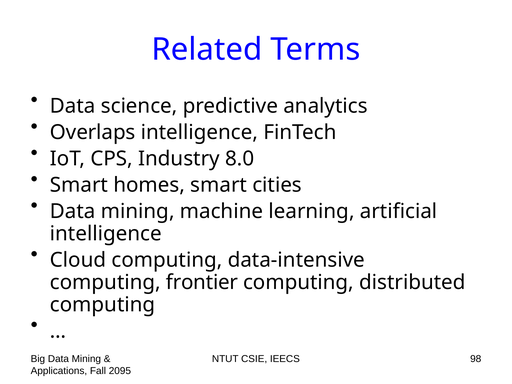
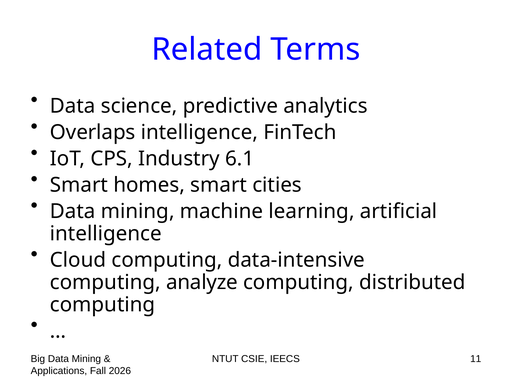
8.0: 8.0 -> 6.1
frontier: frontier -> analyze
98: 98 -> 11
2095: 2095 -> 2026
